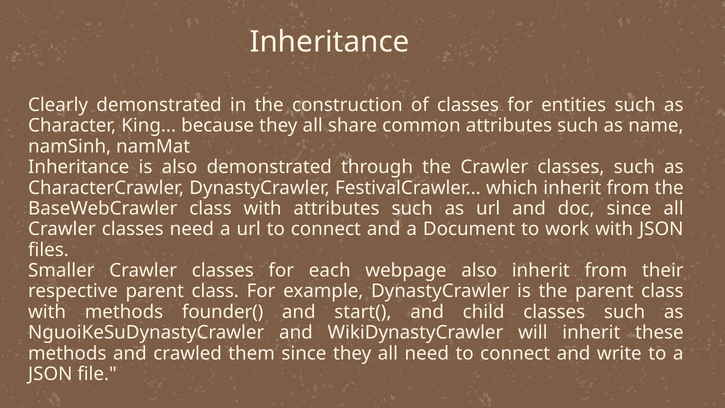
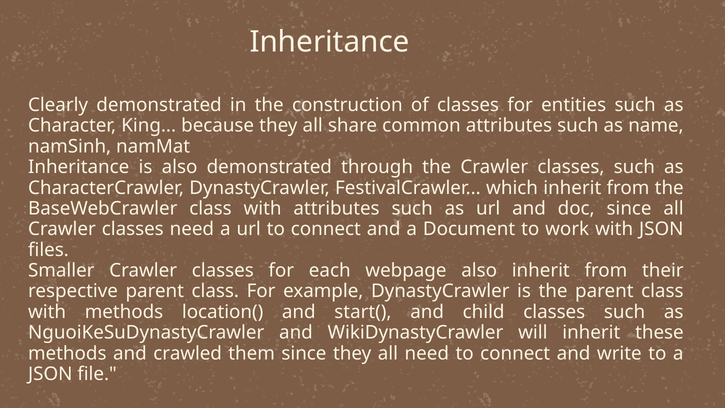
founder(: founder( -> location(
